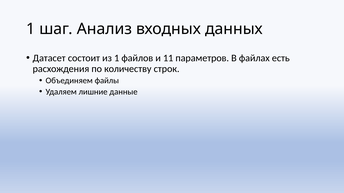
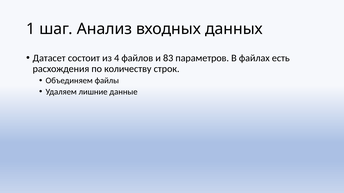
из 1: 1 -> 4
11: 11 -> 83
